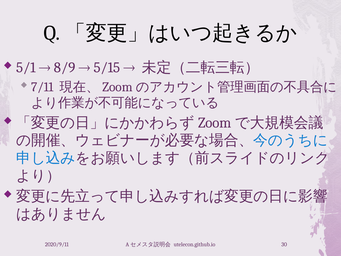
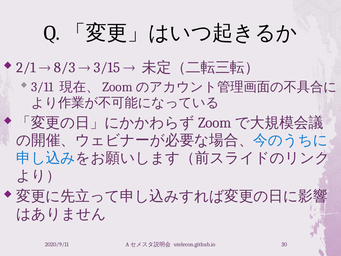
5/1: 5/1 -> 2/1
8/9: 8/9 -> 8/3
5/15: 5/15 -> 3/15
7/11: 7/11 -> 3/11
